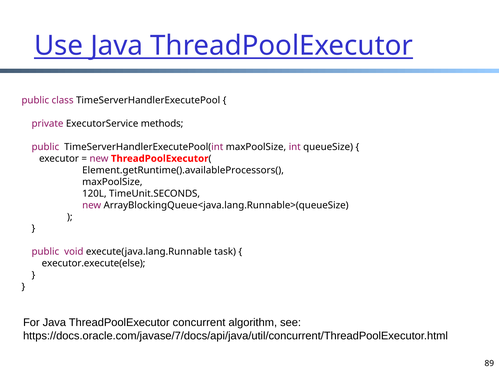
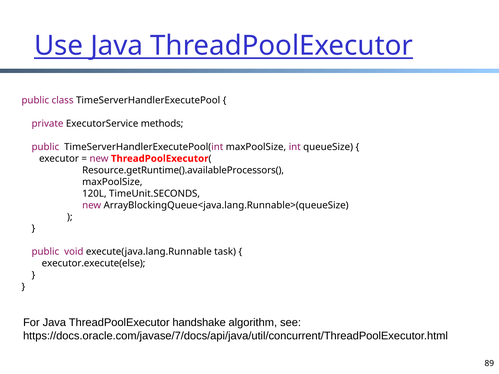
Element.getRuntime().availableProcessors(: Element.getRuntime().availableProcessors( -> Resource.getRuntime().availableProcessors(
concurrent: concurrent -> handshake
